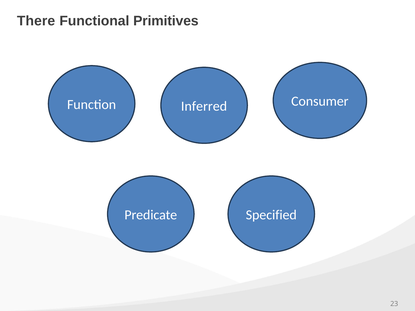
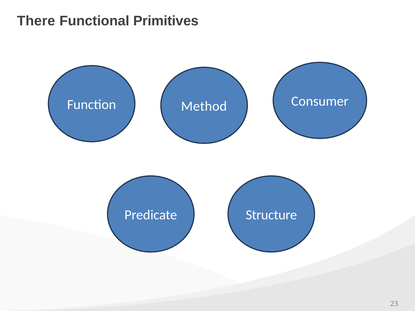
Inferred: Inferred -> Method
Specified: Specified -> Structure
